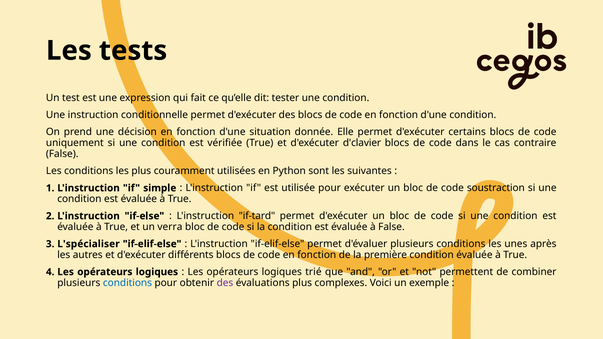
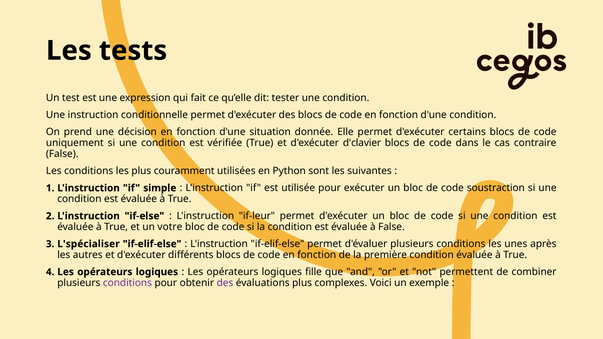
if-tard: if-tard -> if-leur
verra: verra -> votre
trié: trié -> fille
conditions at (127, 283) colour: blue -> purple
